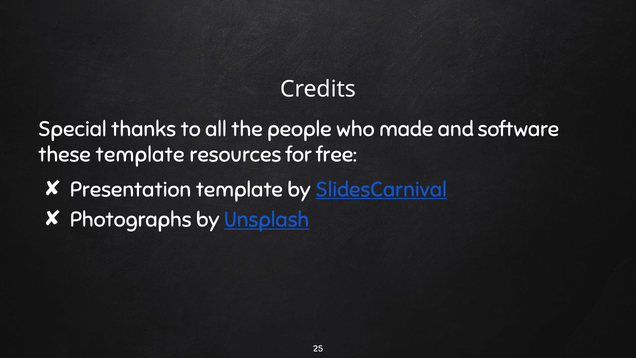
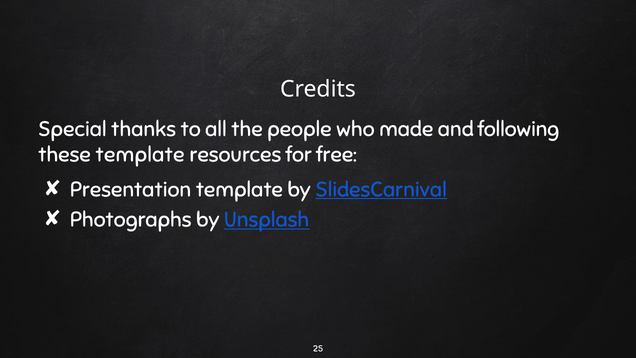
software: software -> following
